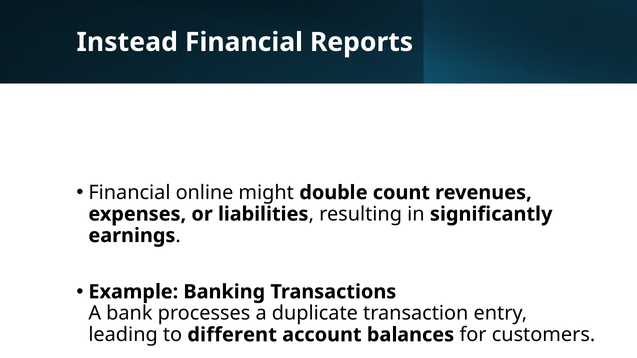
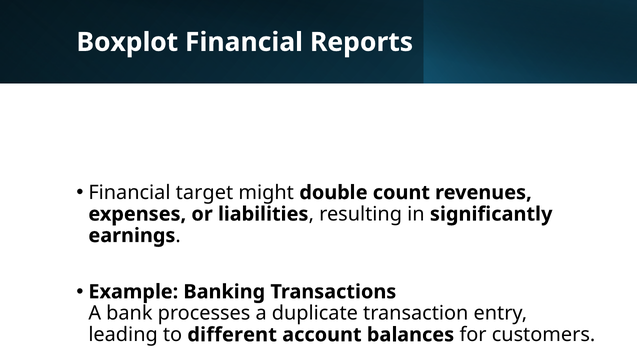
Instead: Instead -> Boxplot
online: online -> target
